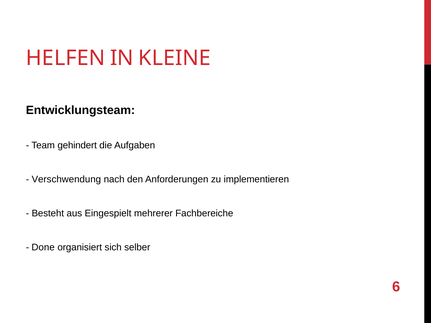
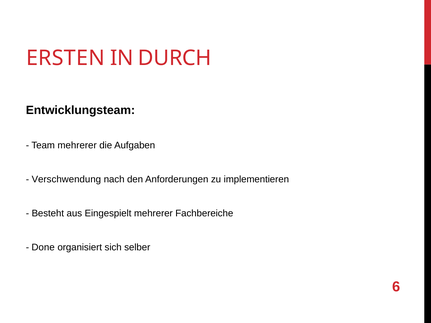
HELFEN: HELFEN -> ERSTEN
KLEINE: KLEINE -> DURCH
Team gehindert: gehindert -> mehrerer
